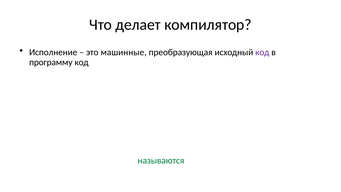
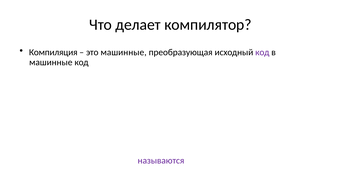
Исполнение: Исполнение -> Компиляция
программу at (51, 62): программу -> машинные
называются at (161, 160) colour: green -> purple
